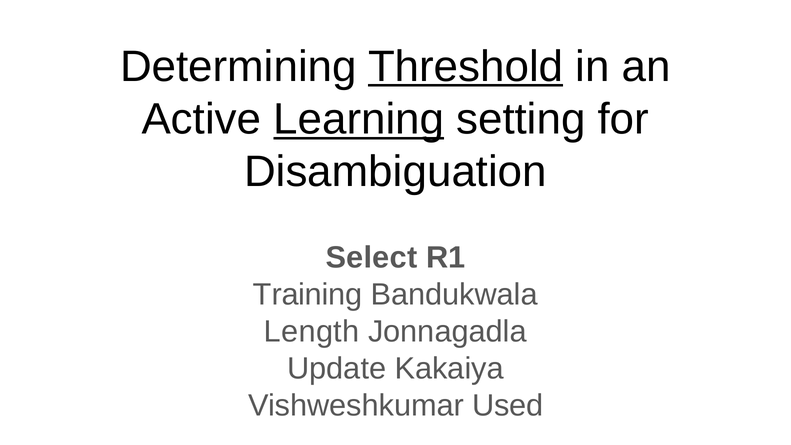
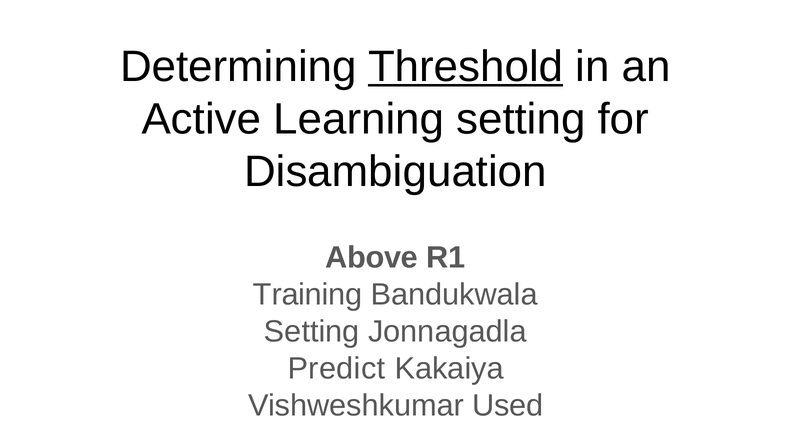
Learning underline: present -> none
Select: Select -> Above
Length at (312, 332): Length -> Setting
Update: Update -> Predict
